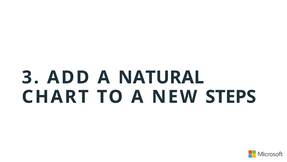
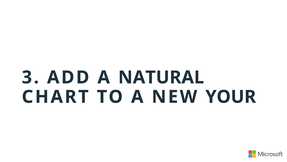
STEPS: STEPS -> YOUR
